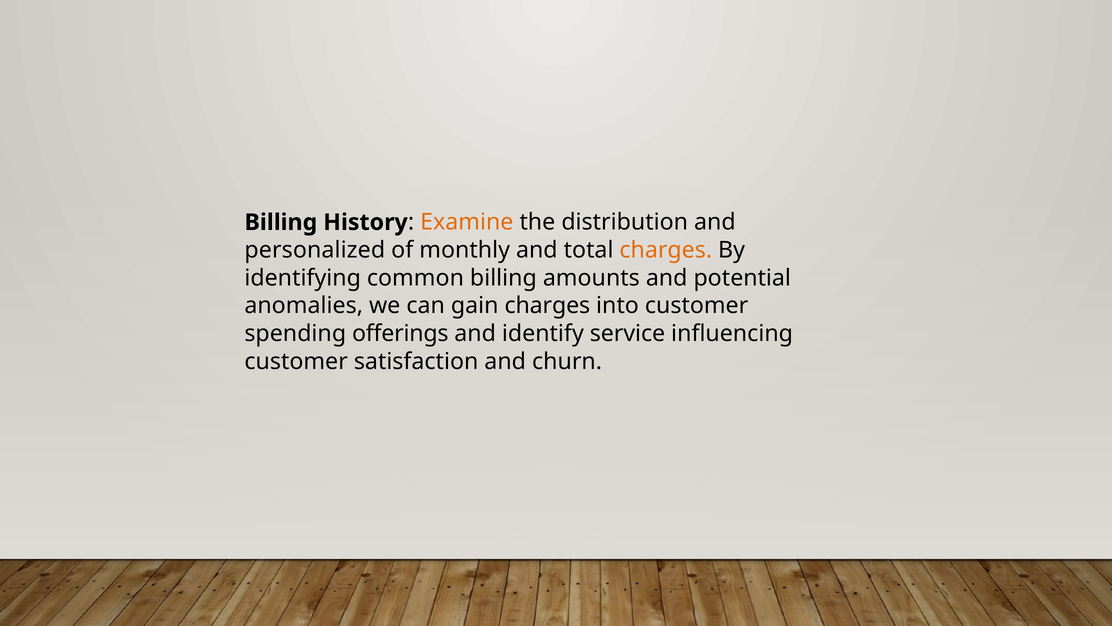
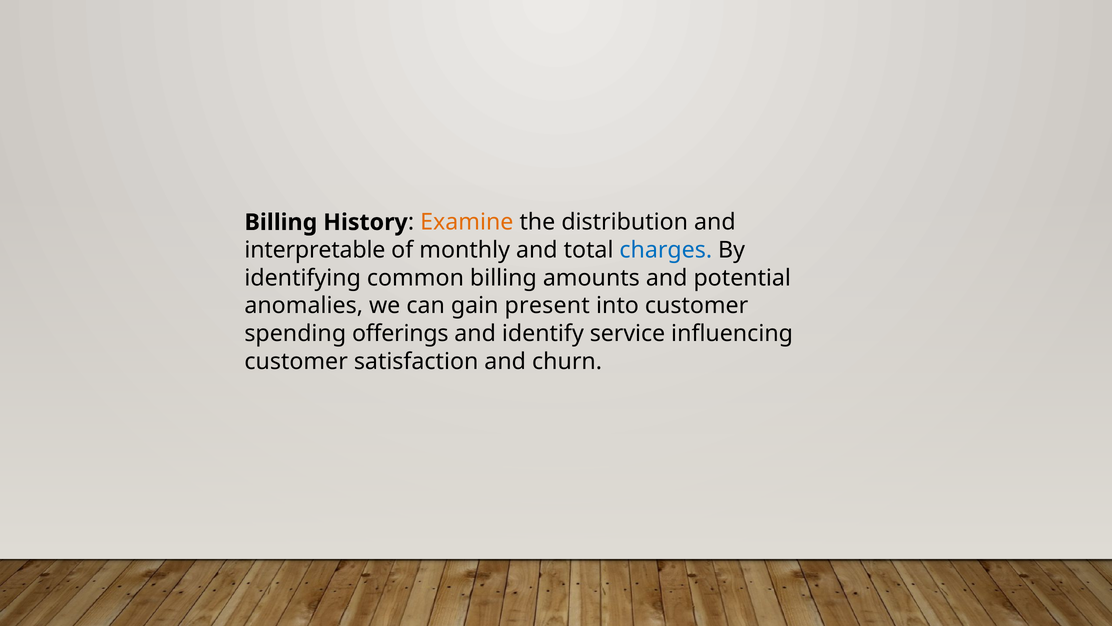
personalized: personalized -> interpretable
charges at (666, 250) colour: orange -> blue
gain charges: charges -> present
